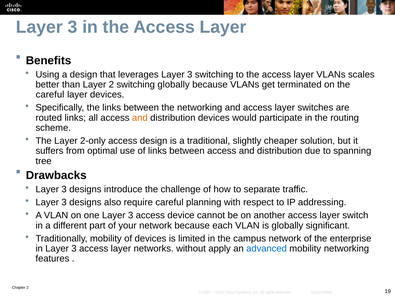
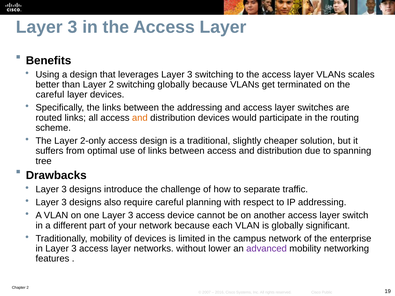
the networking: networking -> addressing
apply: apply -> lower
advanced colour: blue -> purple
